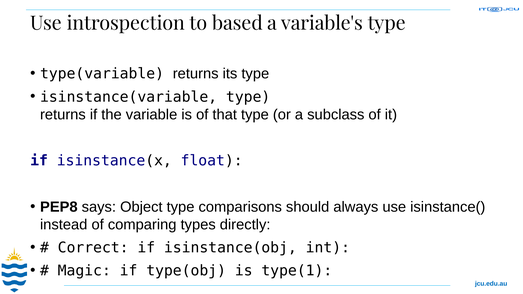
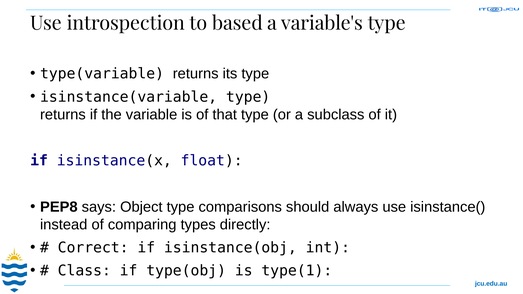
Magic: Magic -> Class
